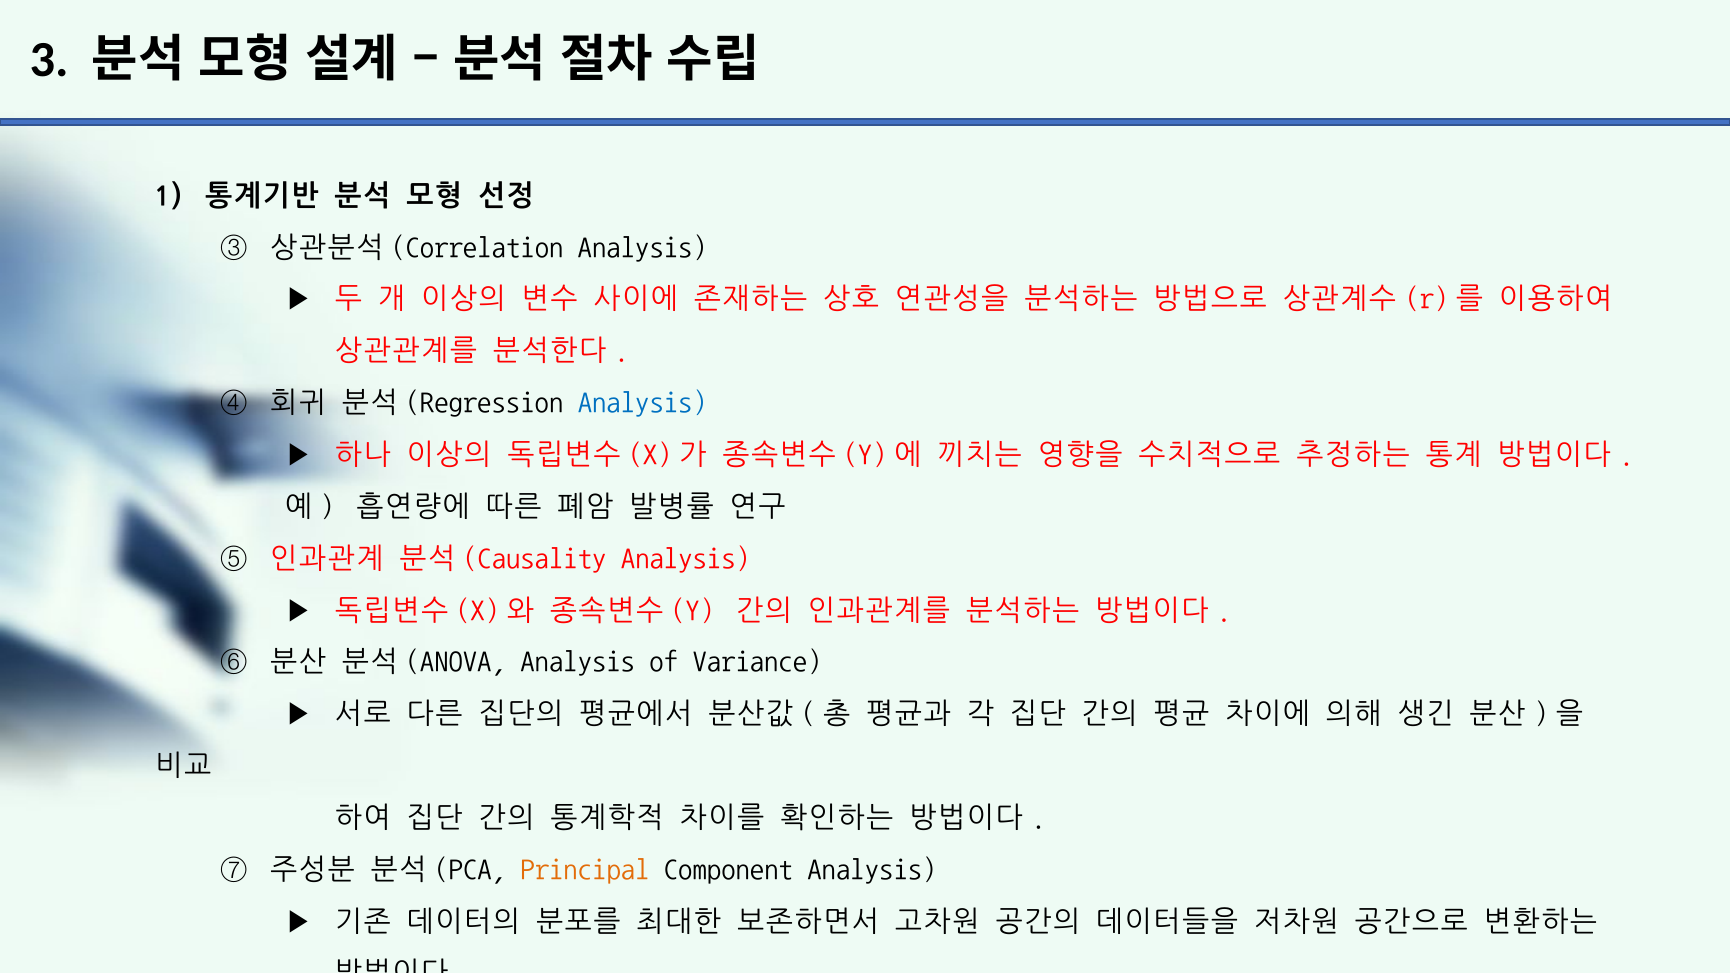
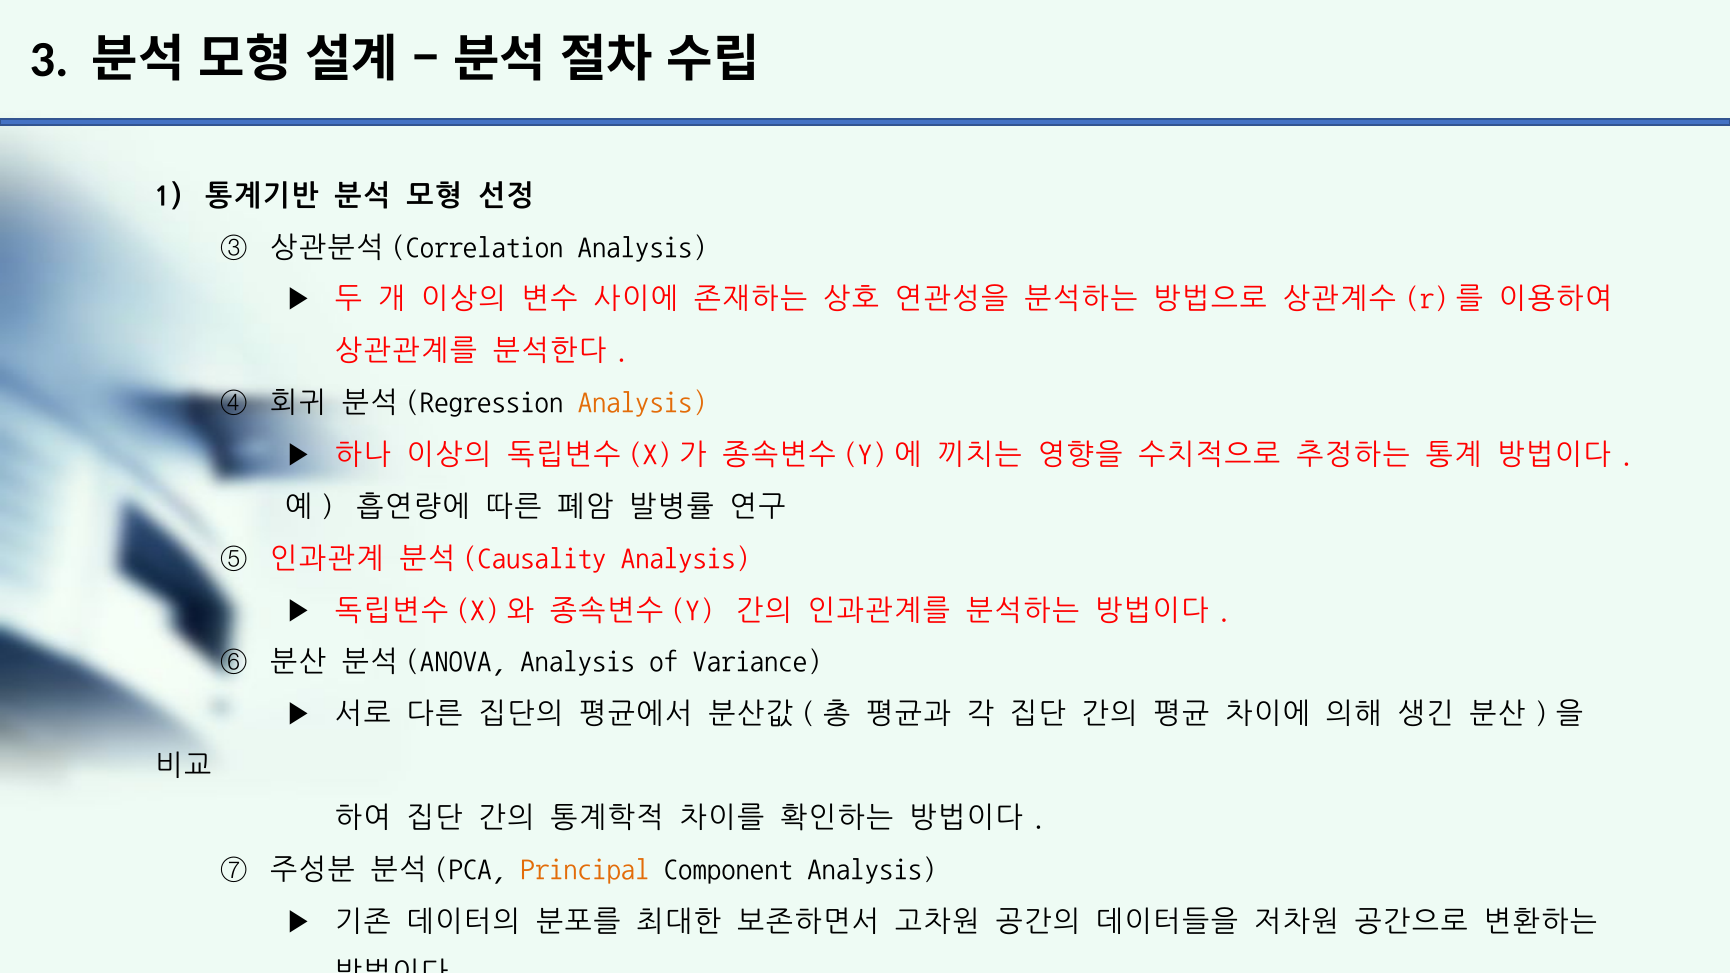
Analysis at (642, 402) colour: blue -> orange
